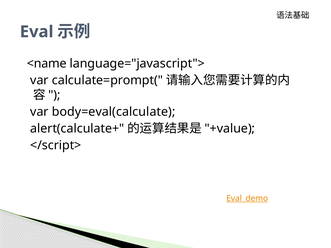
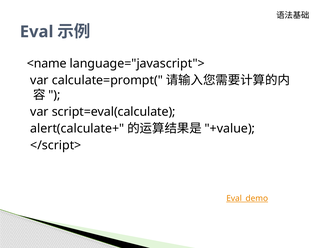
body=eval(calculate: body=eval(calculate -> script=eval(calculate
